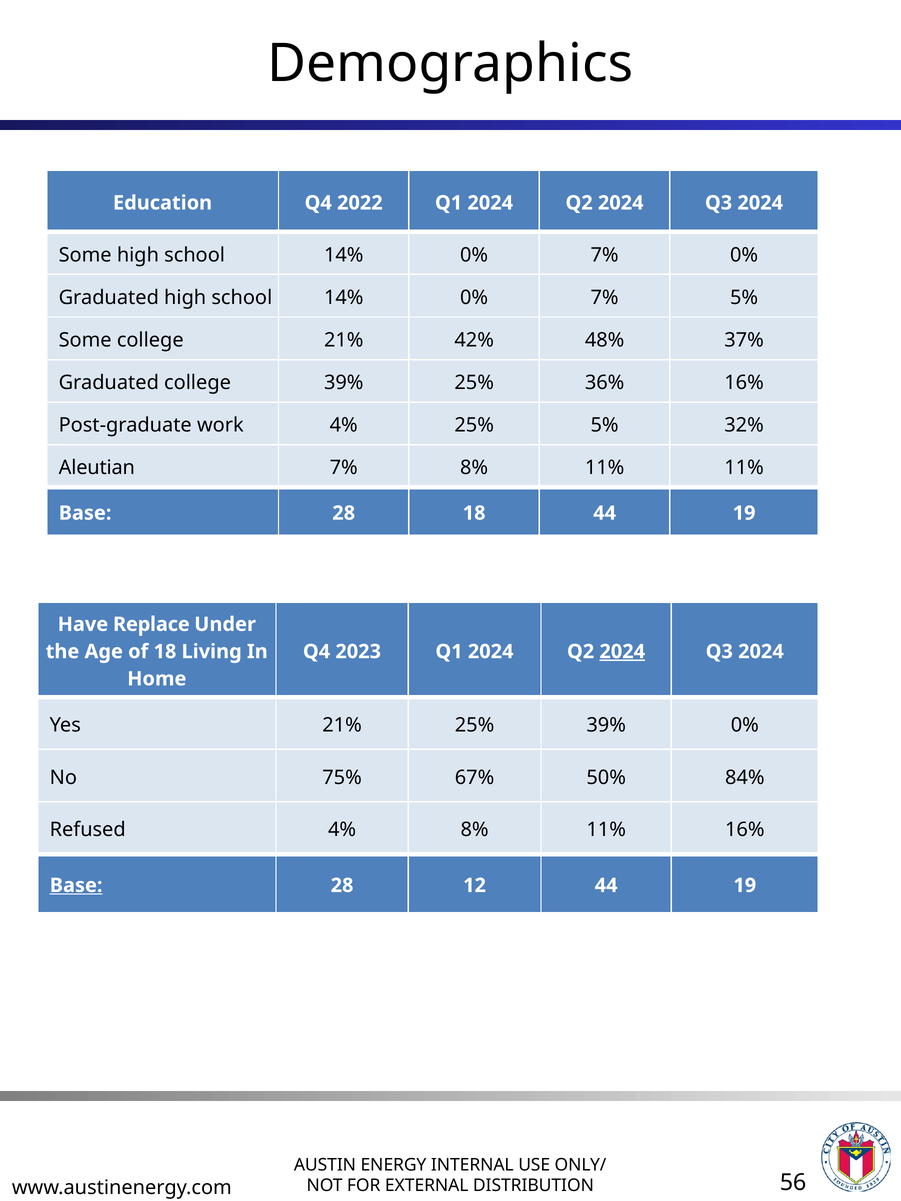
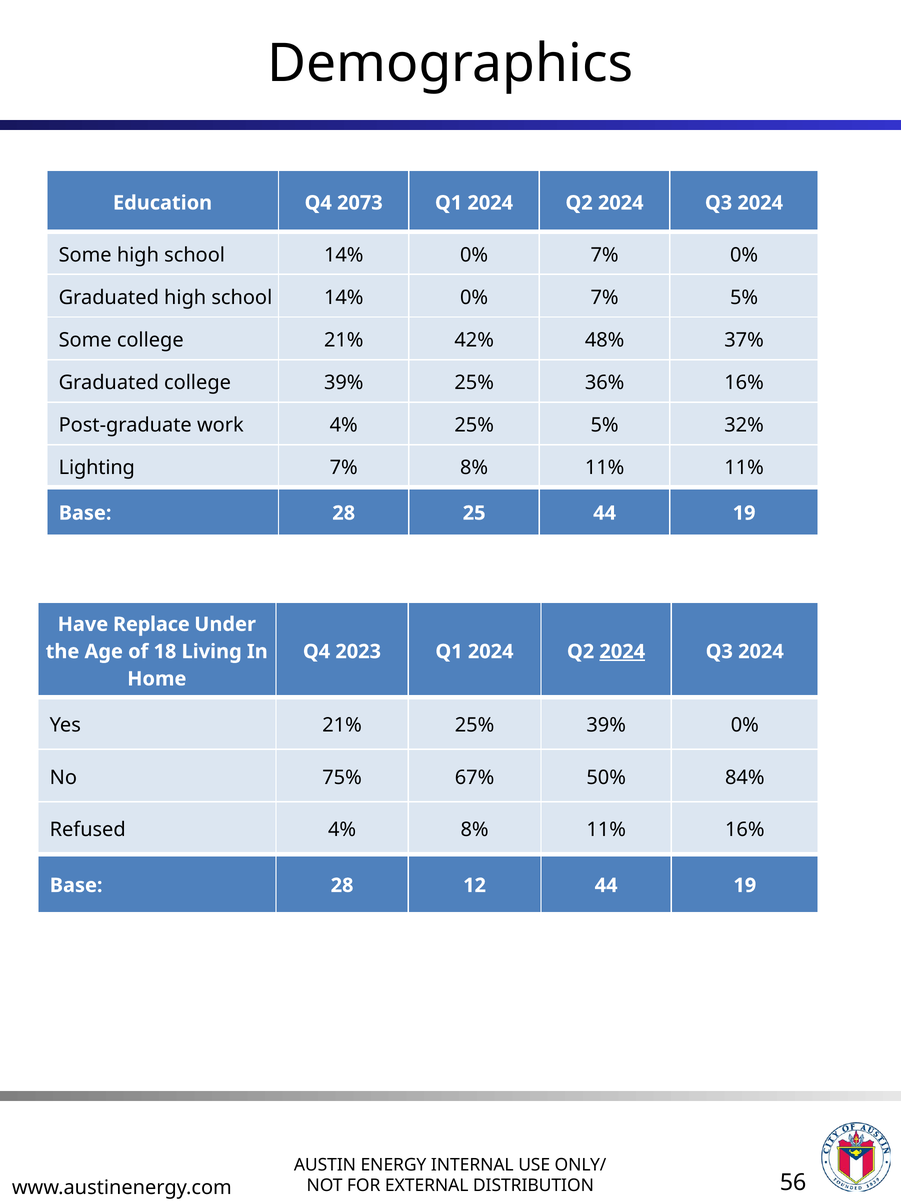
2022: 2022 -> 2073
Aleutian: Aleutian -> Lighting
28 18: 18 -> 25
Base at (76, 886) underline: present -> none
